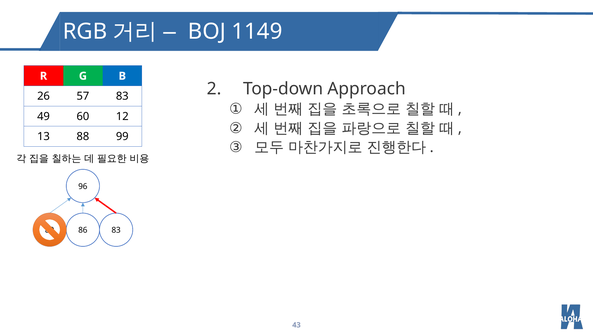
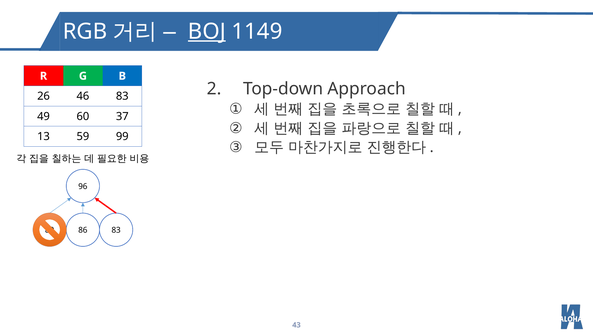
BOJ underline: none -> present
57: 57 -> 46
12: 12 -> 37
88: 88 -> 59
